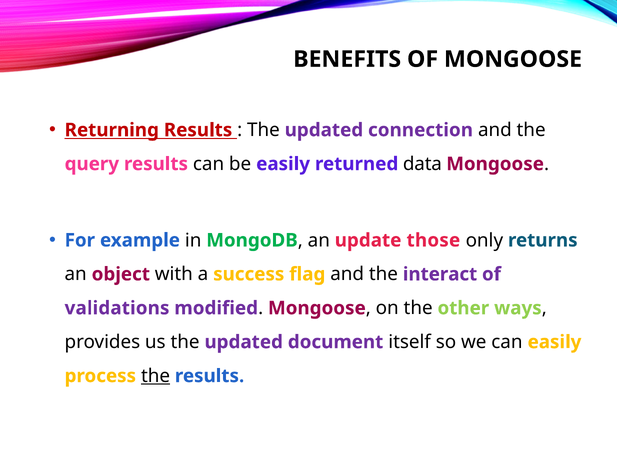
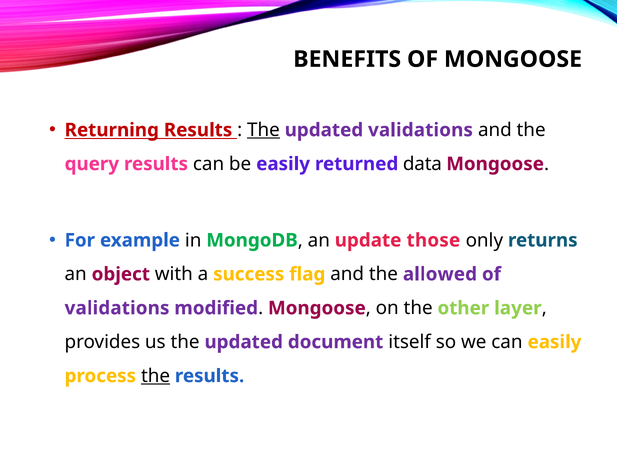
The at (263, 130) underline: none -> present
updated connection: connection -> validations
interact: interact -> allowed
ways: ways -> layer
